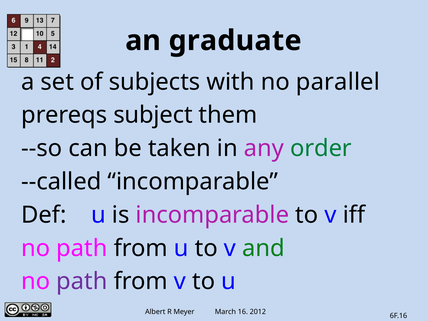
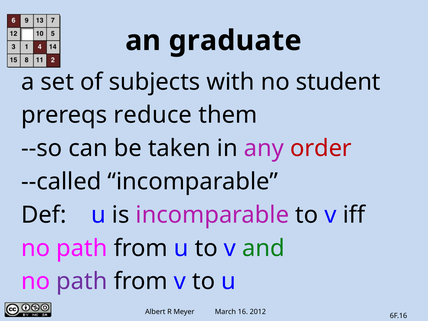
parallel: parallel -> student
subject: subject -> reduce
order colour: green -> red
